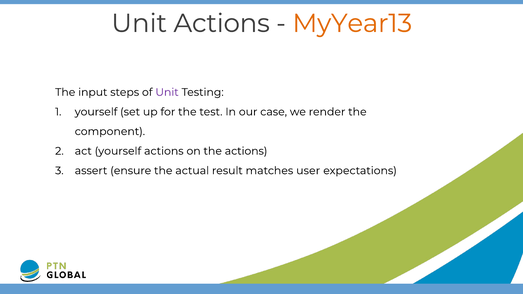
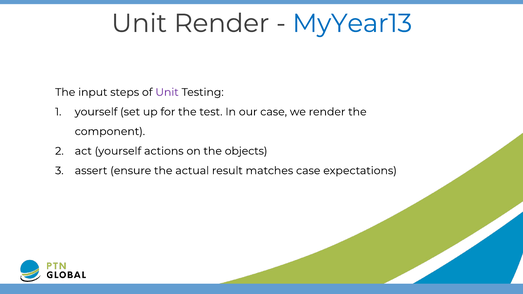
Unit Actions: Actions -> Render
MyYear13 colour: orange -> blue
the actions: actions -> objects
matches user: user -> case
